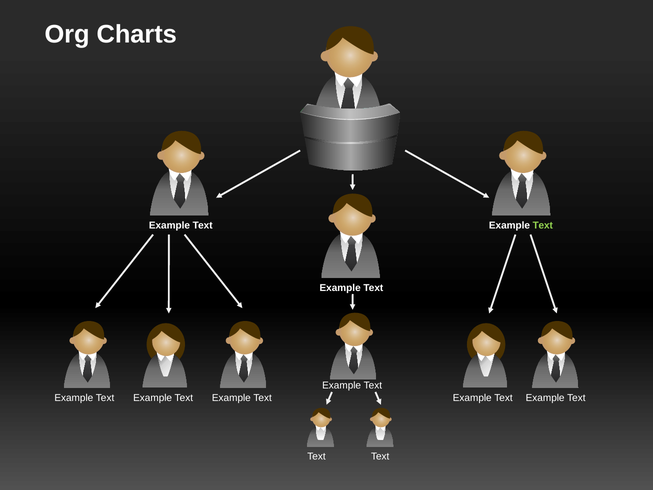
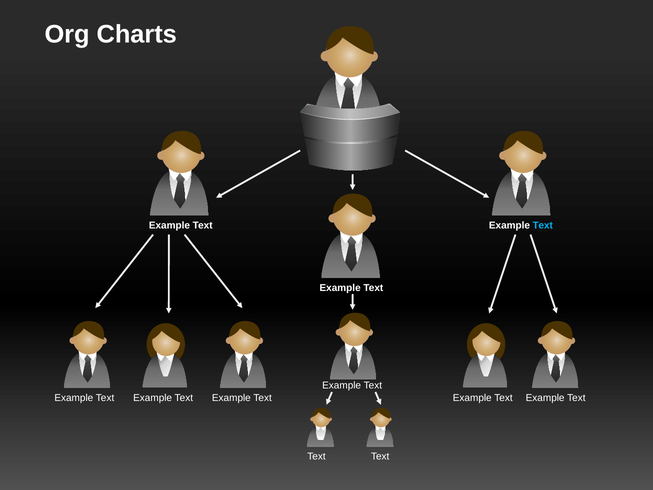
Text at (543, 225) colour: light green -> light blue
